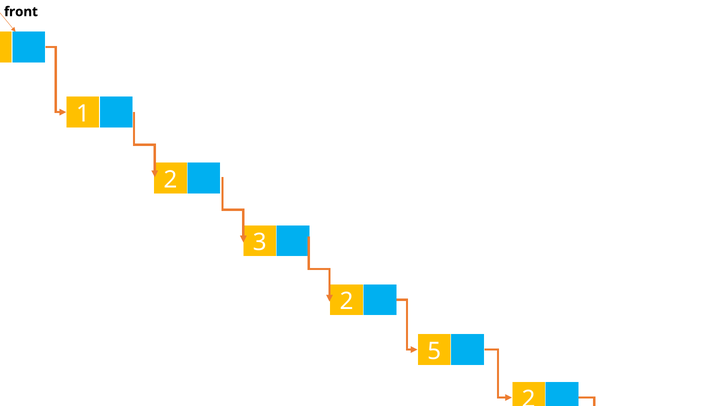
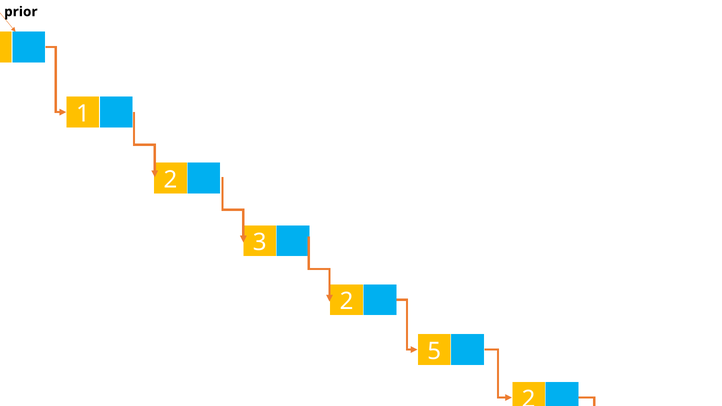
front: front -> prior
